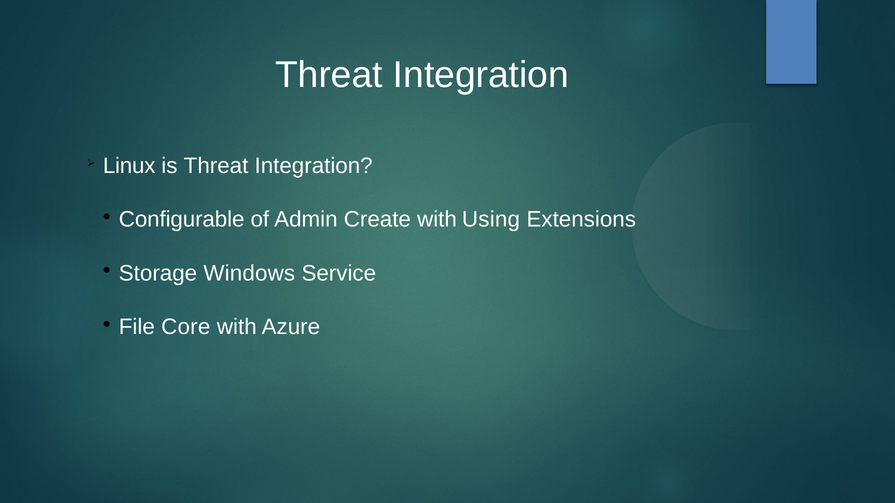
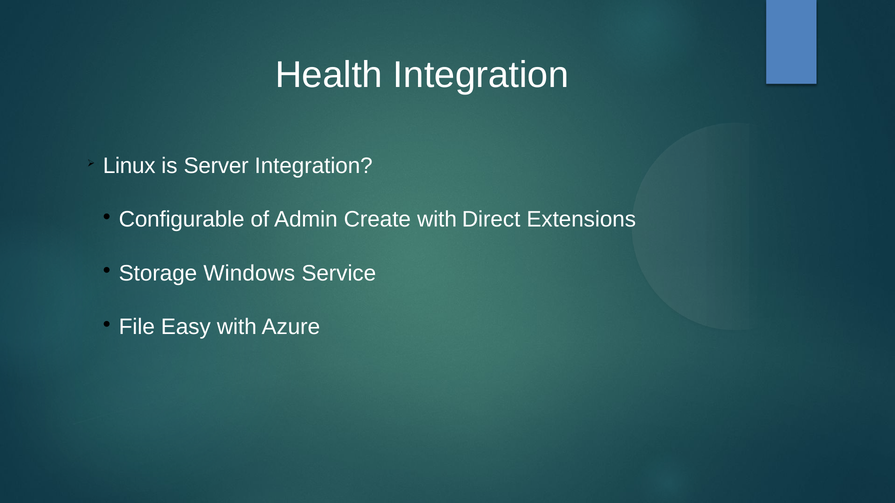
Threat at (329, 75): Threat -> Health
is Threat: Threat -> Server
Using: Using -> Direct
Core: Core -> Easy
